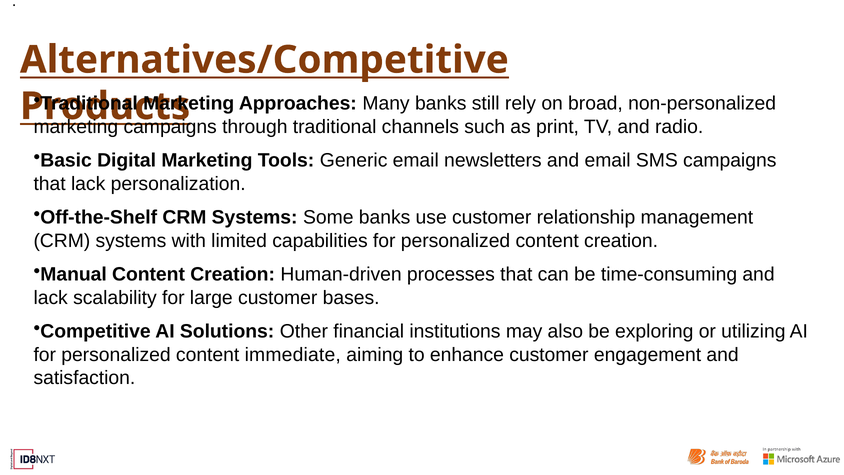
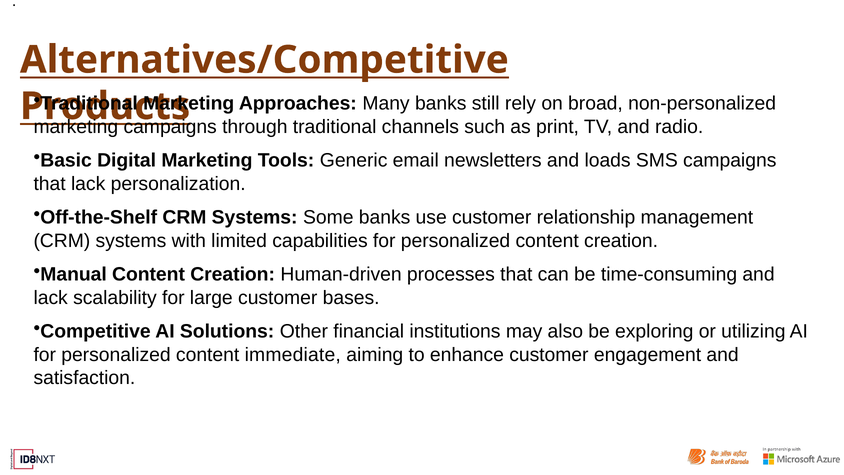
and email: email -> loads
